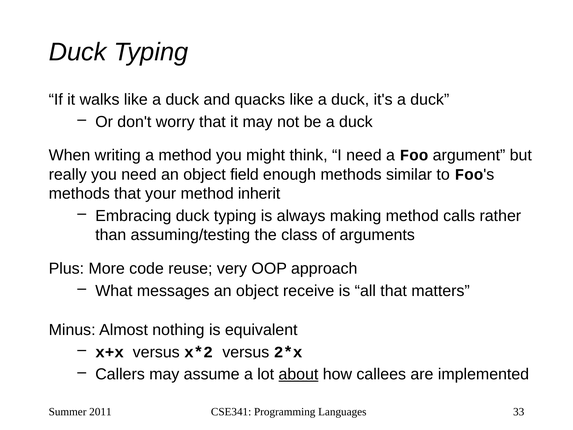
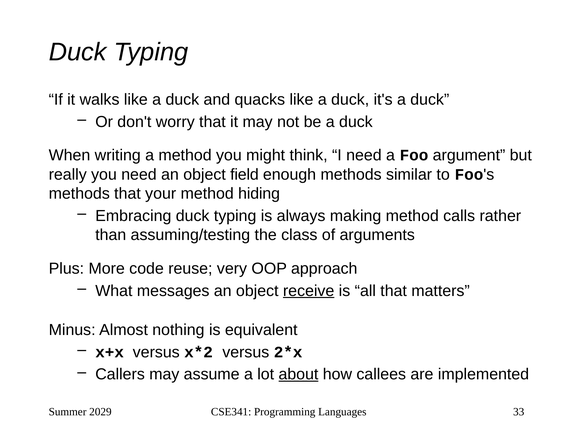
inherit: inherit -> hiding
receive underline: none -> present
2011: 2011 -> 2029
